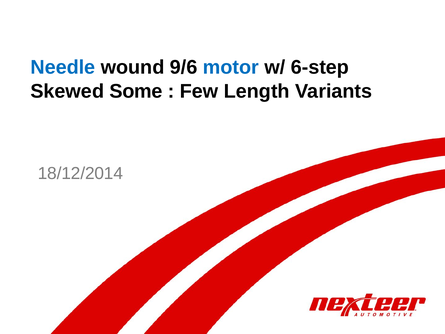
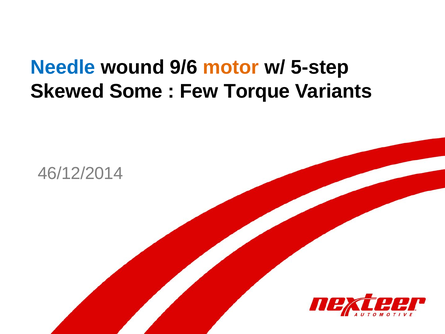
motor colour: blue -> orange
6-step: 6-step -> 5-step
Length: Length -> Torque
18/12/2014: 18/12/2014 -> 46/12/2014
